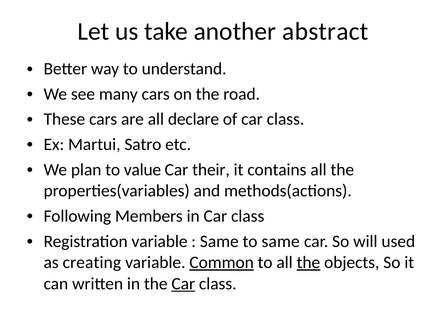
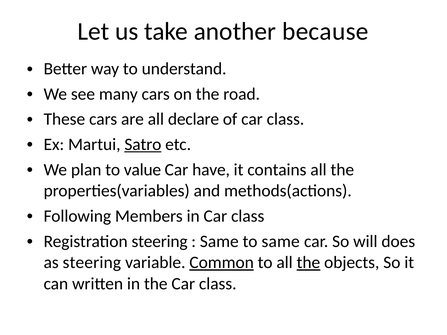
abstract: abstract -> because
Satro underline: none -> present
their: their -> have
Registration variable: variable -> steering
used: used -> does
as creating: creating -> steering
Car at (183, 284) underline: present -> none
